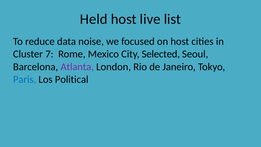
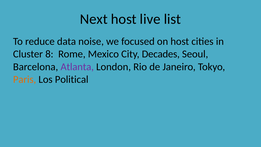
Held: Held -> Next
7: 7 -> 8
Selected: Selected -> Decades
Paris colour: blue -> orange
